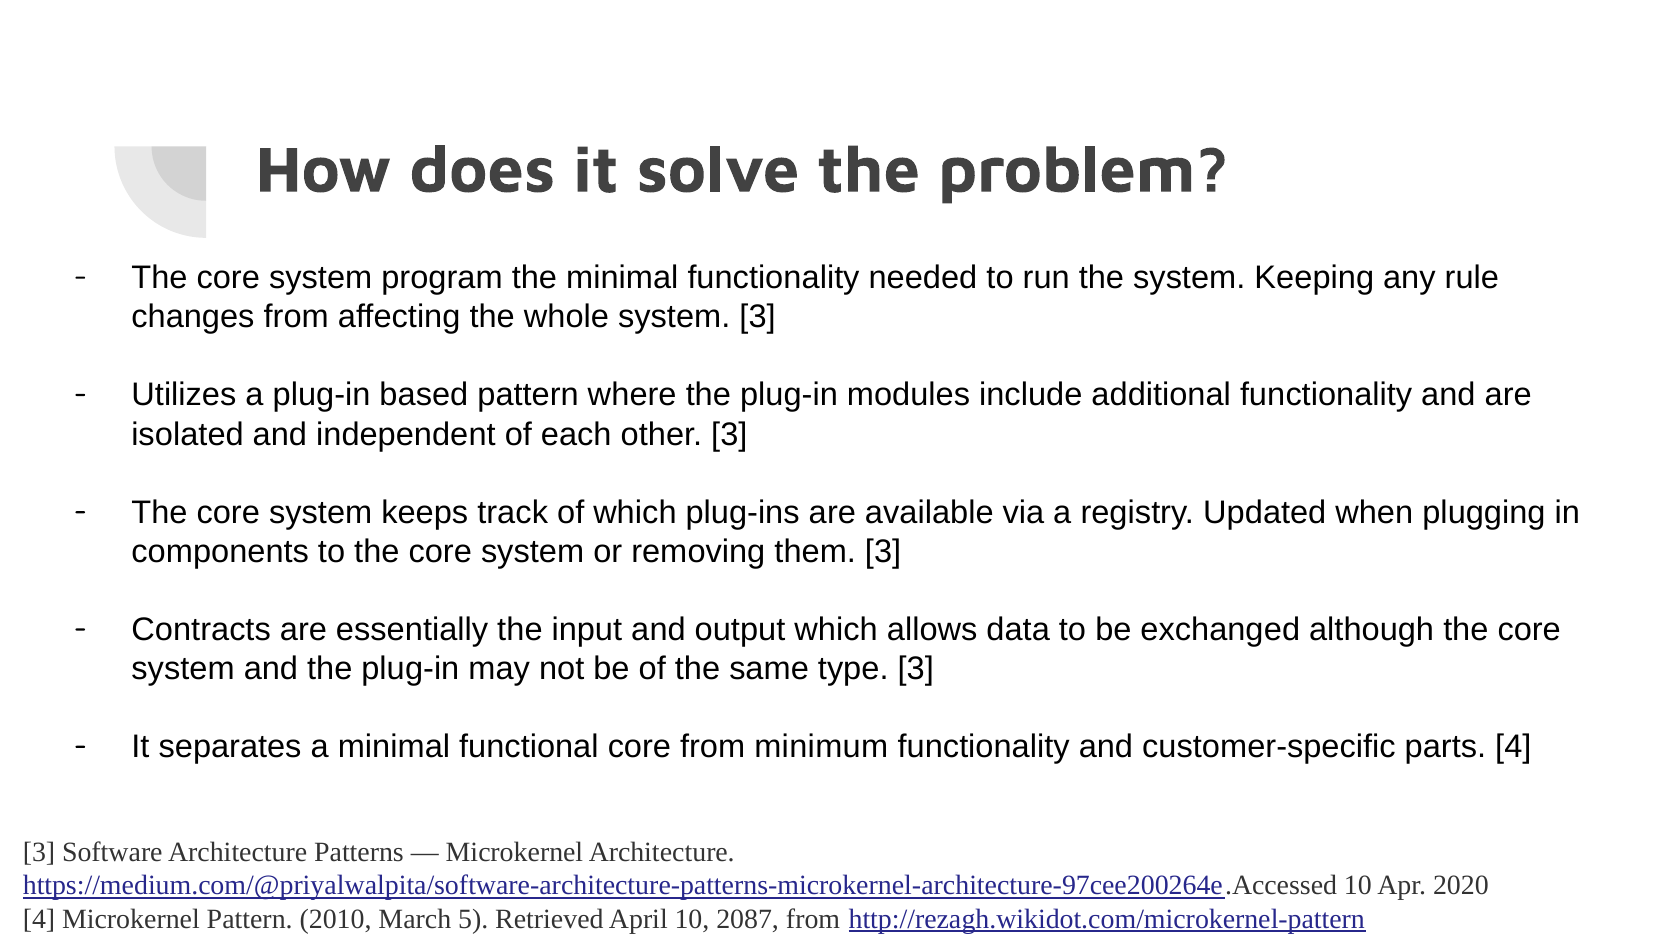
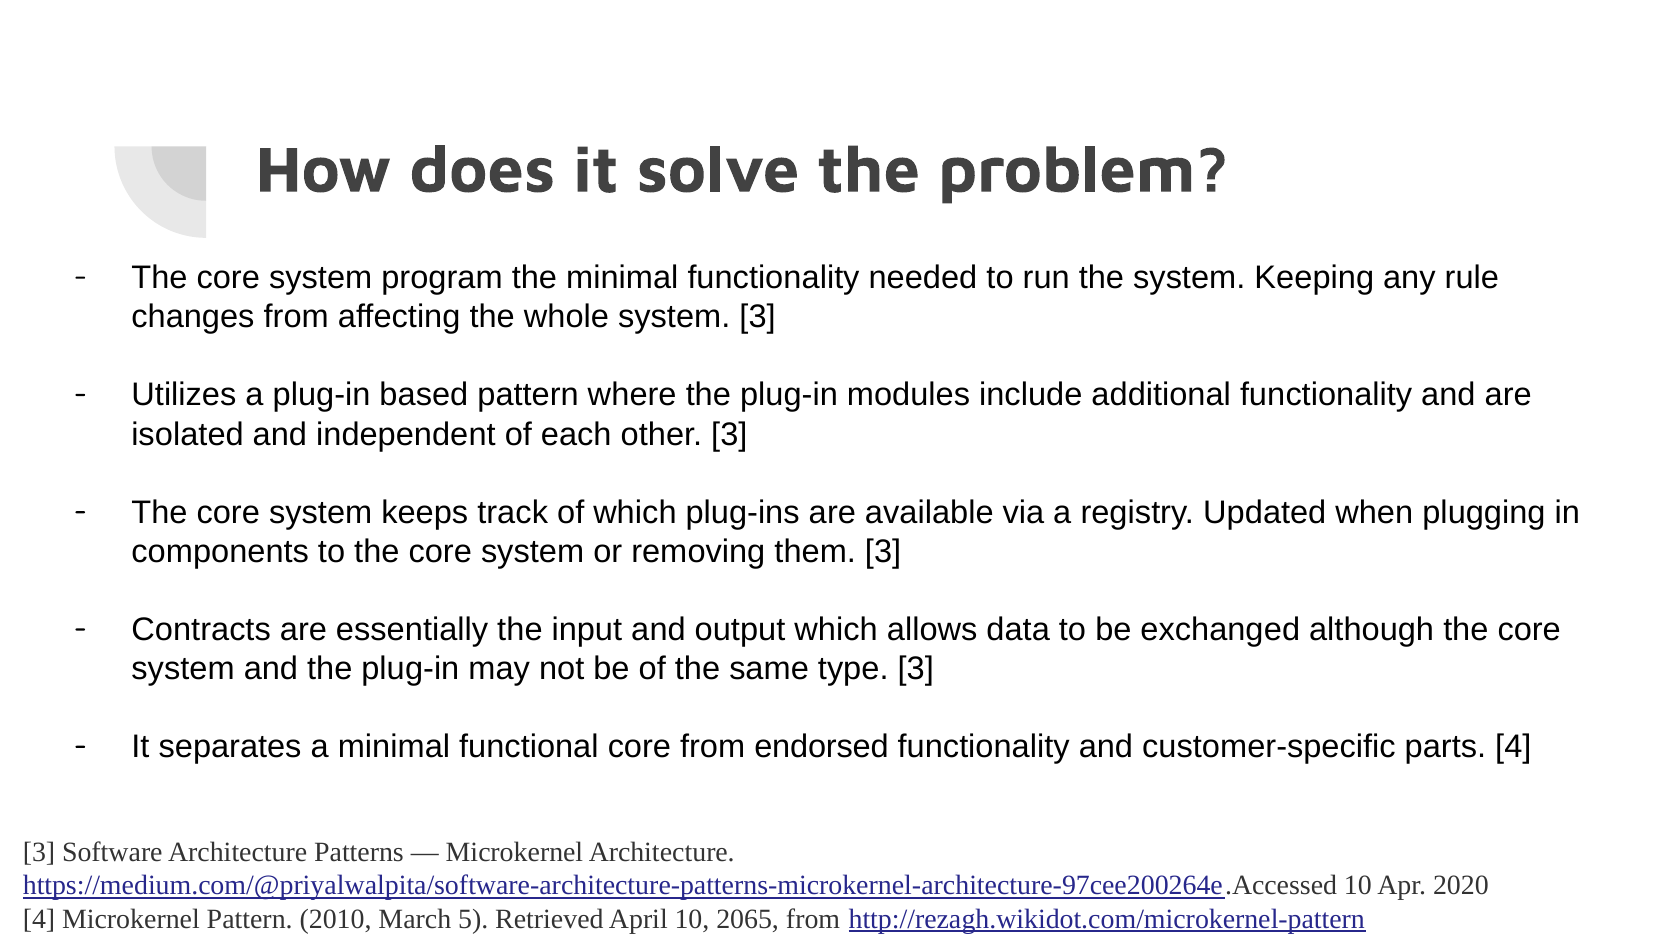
minimum: minimum -> endorsed
2087: 2087 -> 2065
